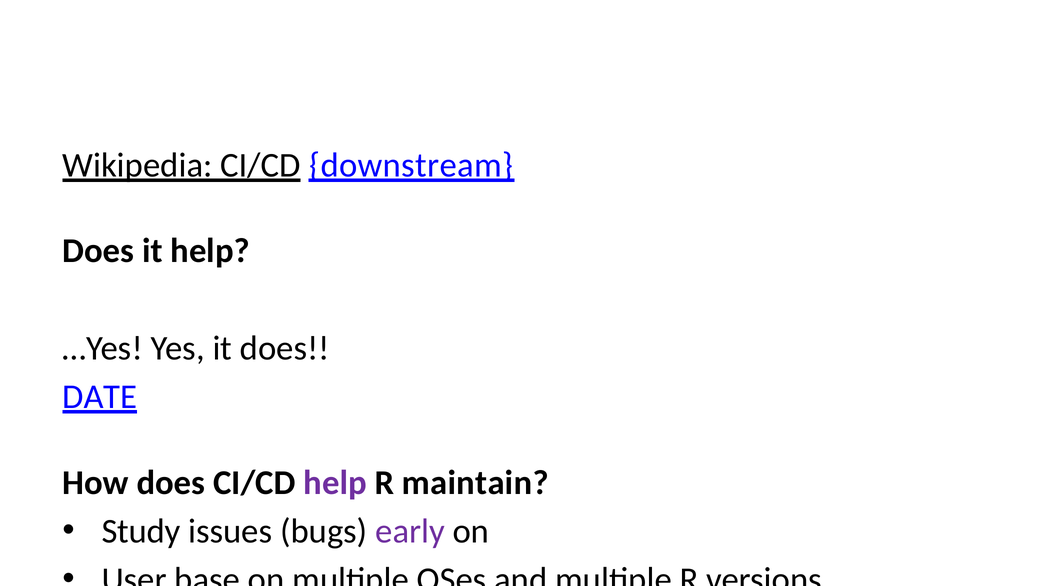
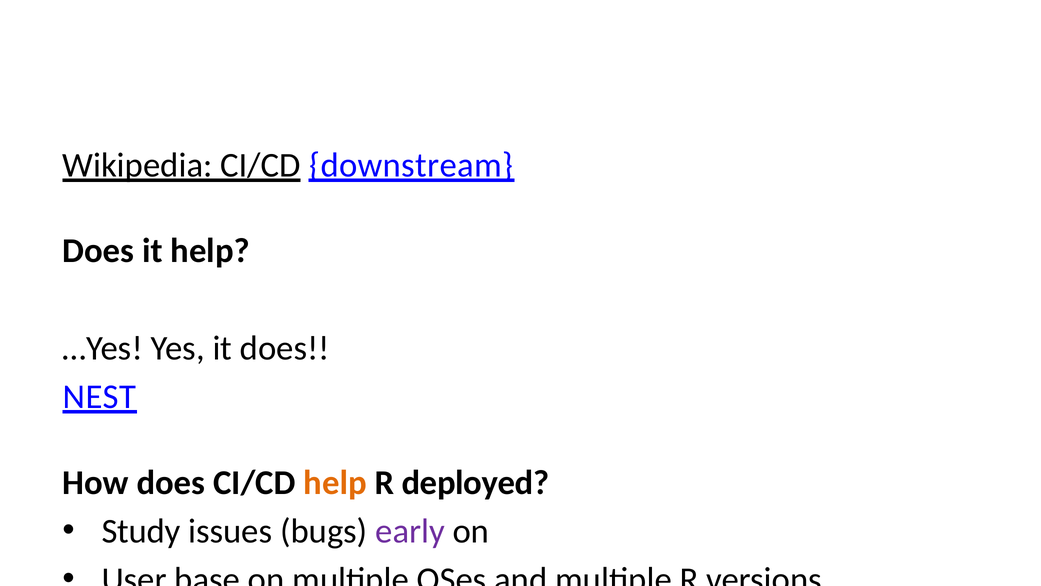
DATE: DATE -> NEST
help at (335, 482) colour: purple -> orange
maintain: maintain -> deployed
